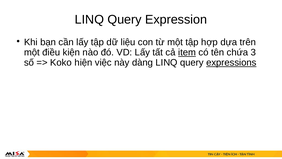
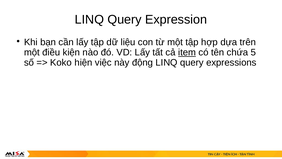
3: 3 -> 5
dàng: dàng -> động
expressions underline: present -> none
